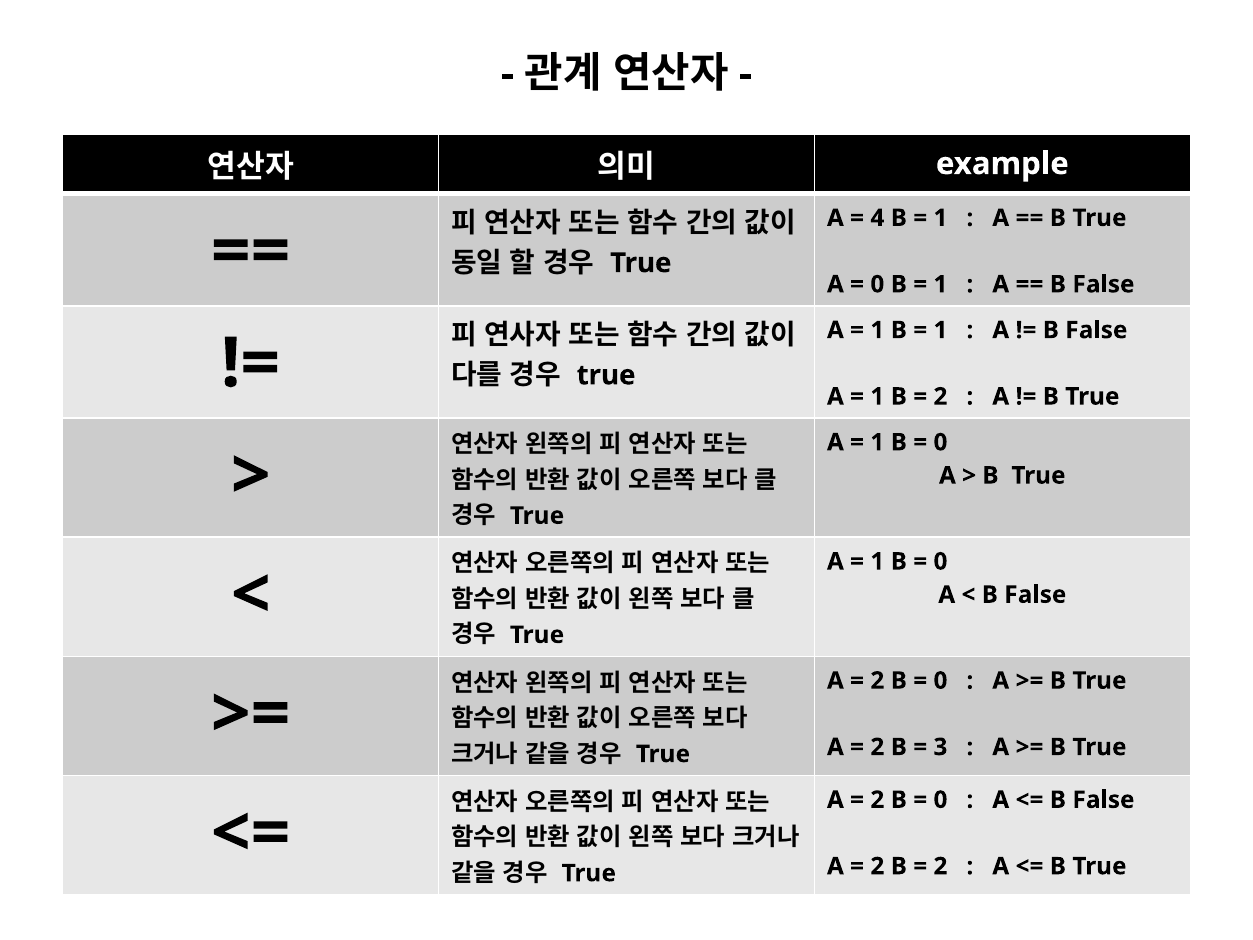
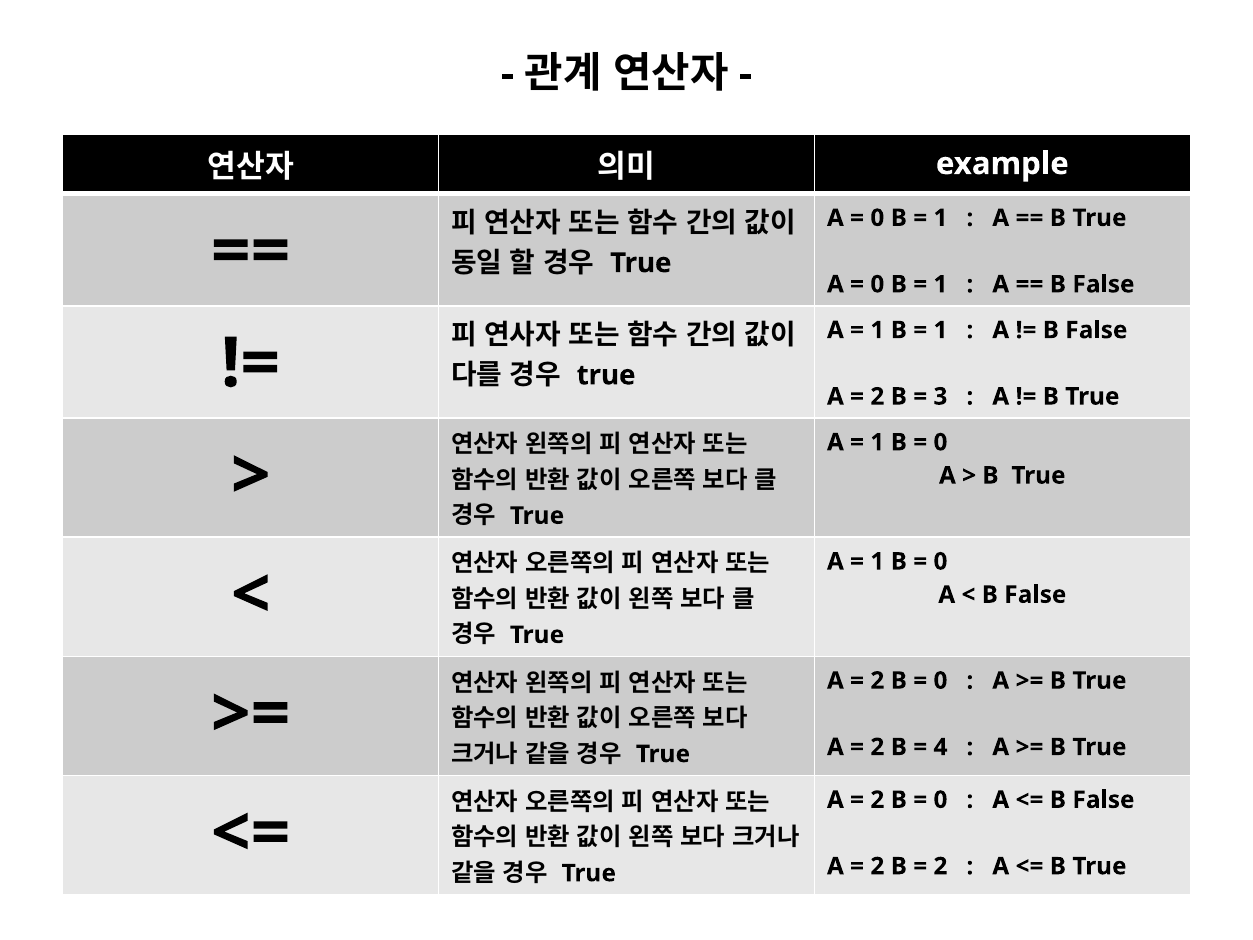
4 at (877, 218): 4 -> 0
1 at (877, 396): 1 -> 2
2 at (940, 396): 2 -> 3
3: 3 -> 4
